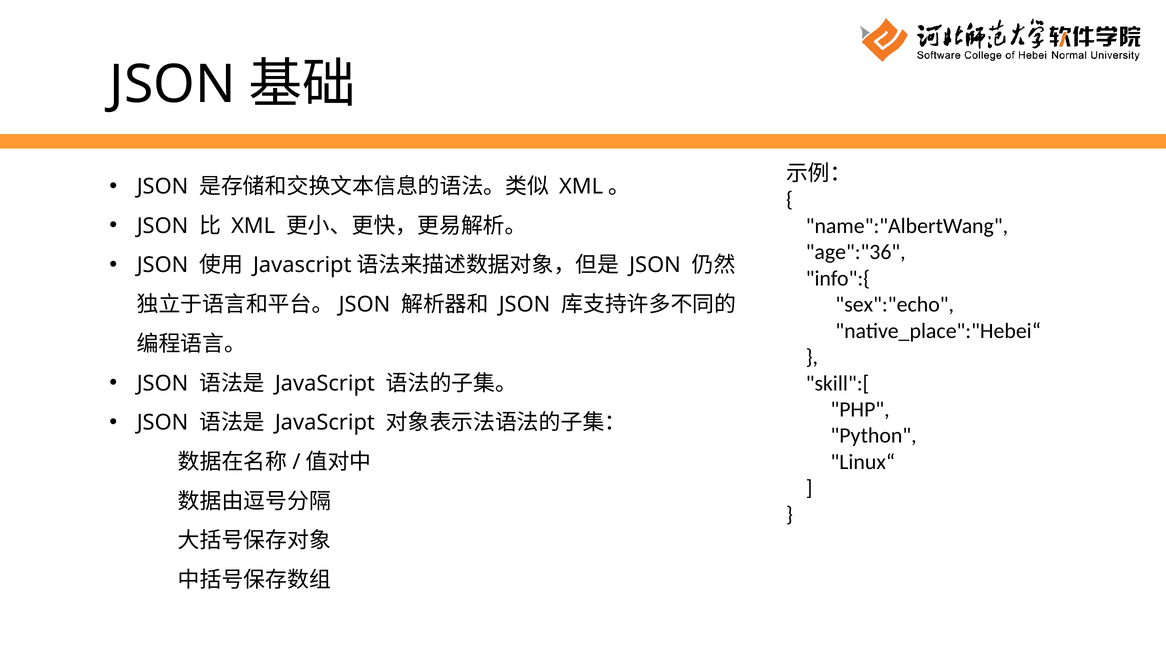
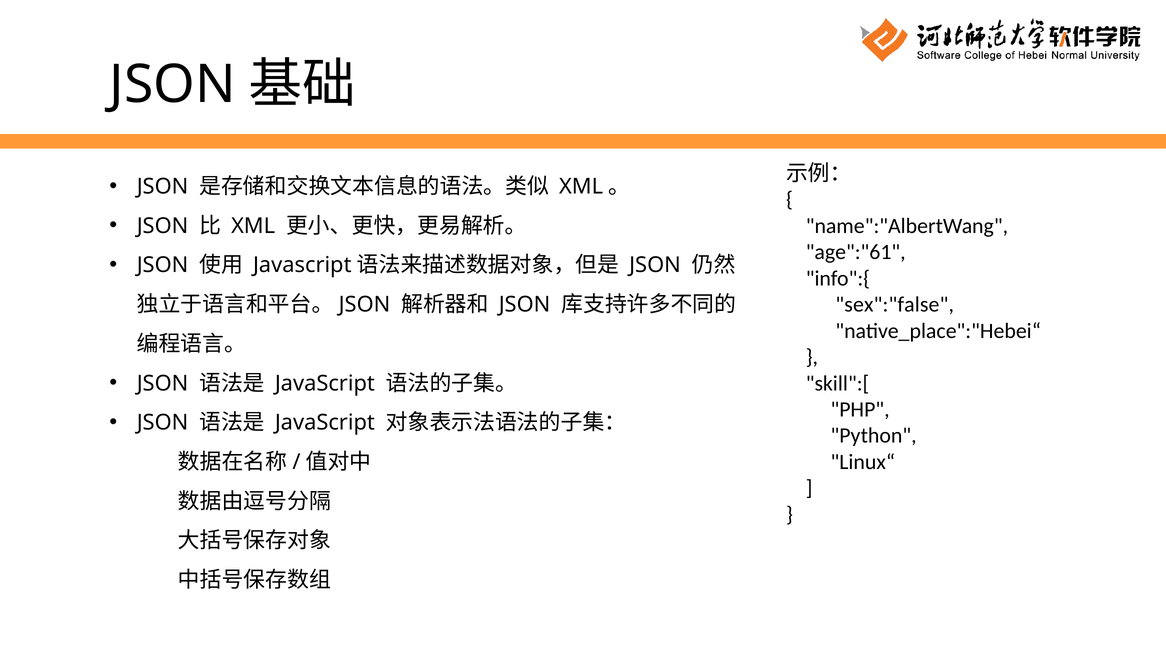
age":"36: age":"36 -> age":"61
sex":"echo: sex":"echo -> sex":"false
